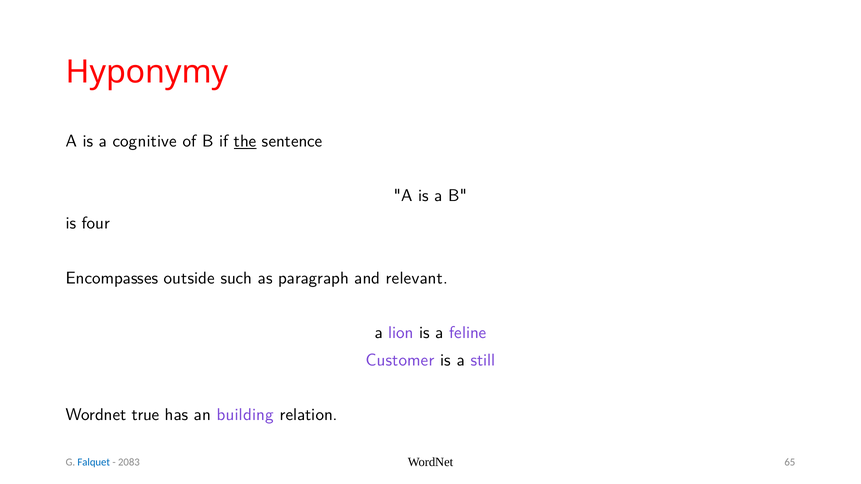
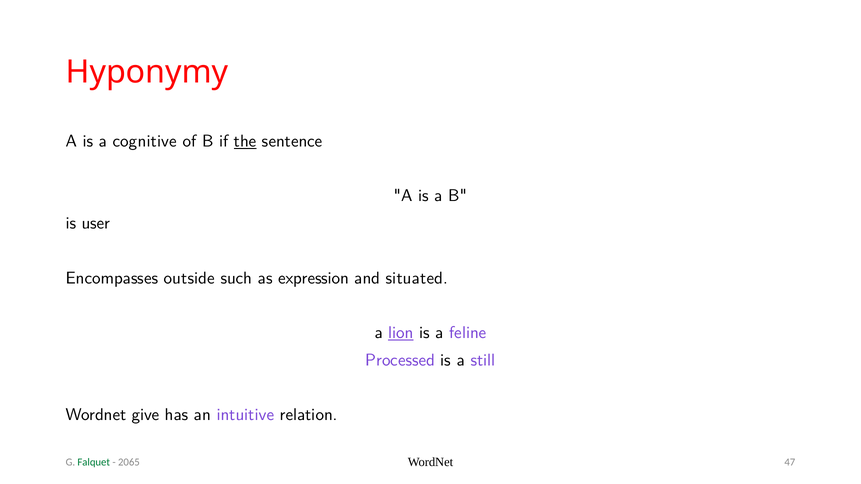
four: four -> user
paragraph: paragraph -> expression
relevant: relevant -> situated
lion underline: none -> present
Customer: Customer -> Processed
true: true -> give
building: building -> intuitive
65: 65 -> 47
Falquet colour: blue -> green
2083: 2083 -> 2065
